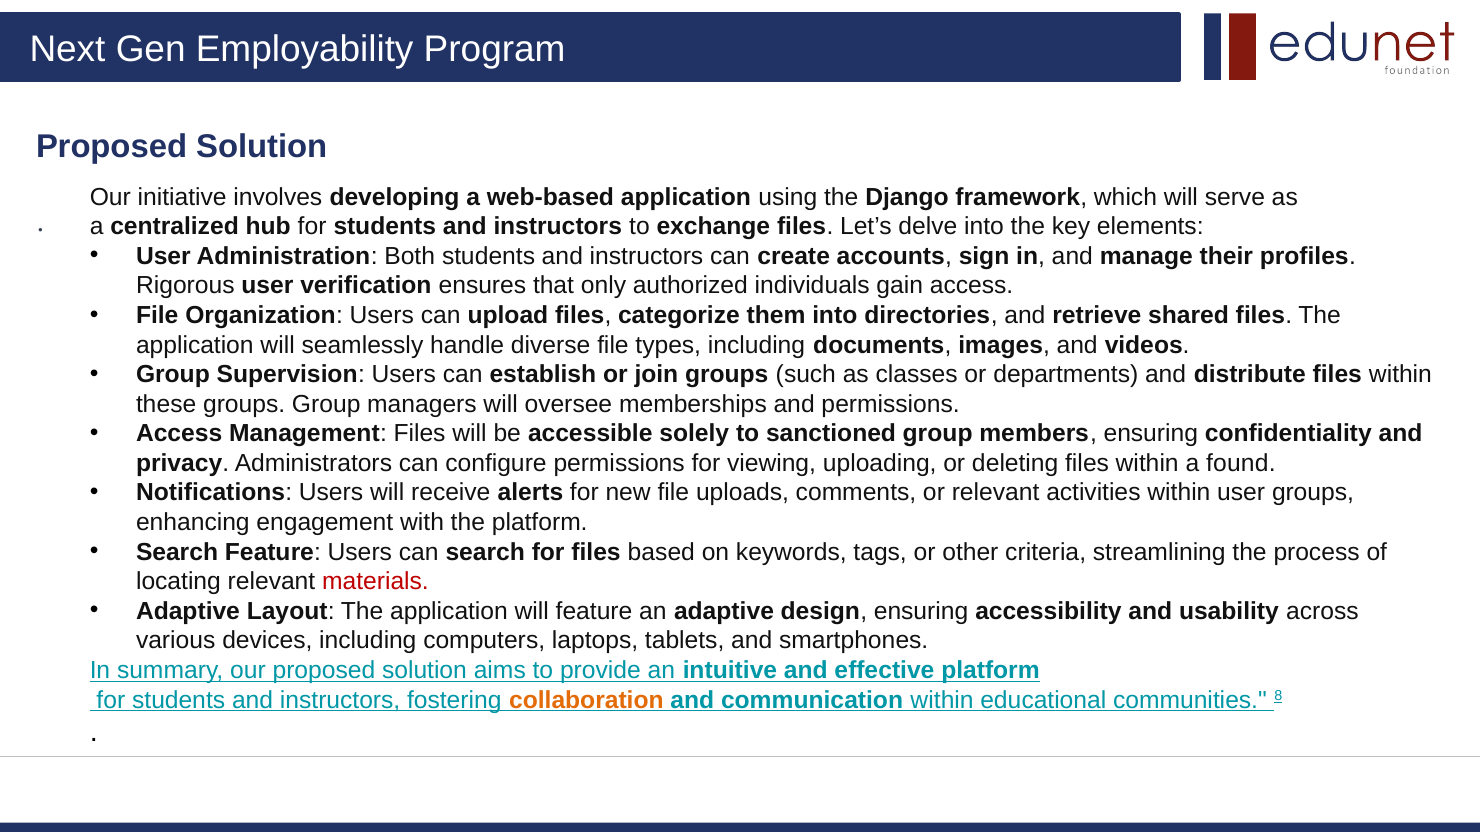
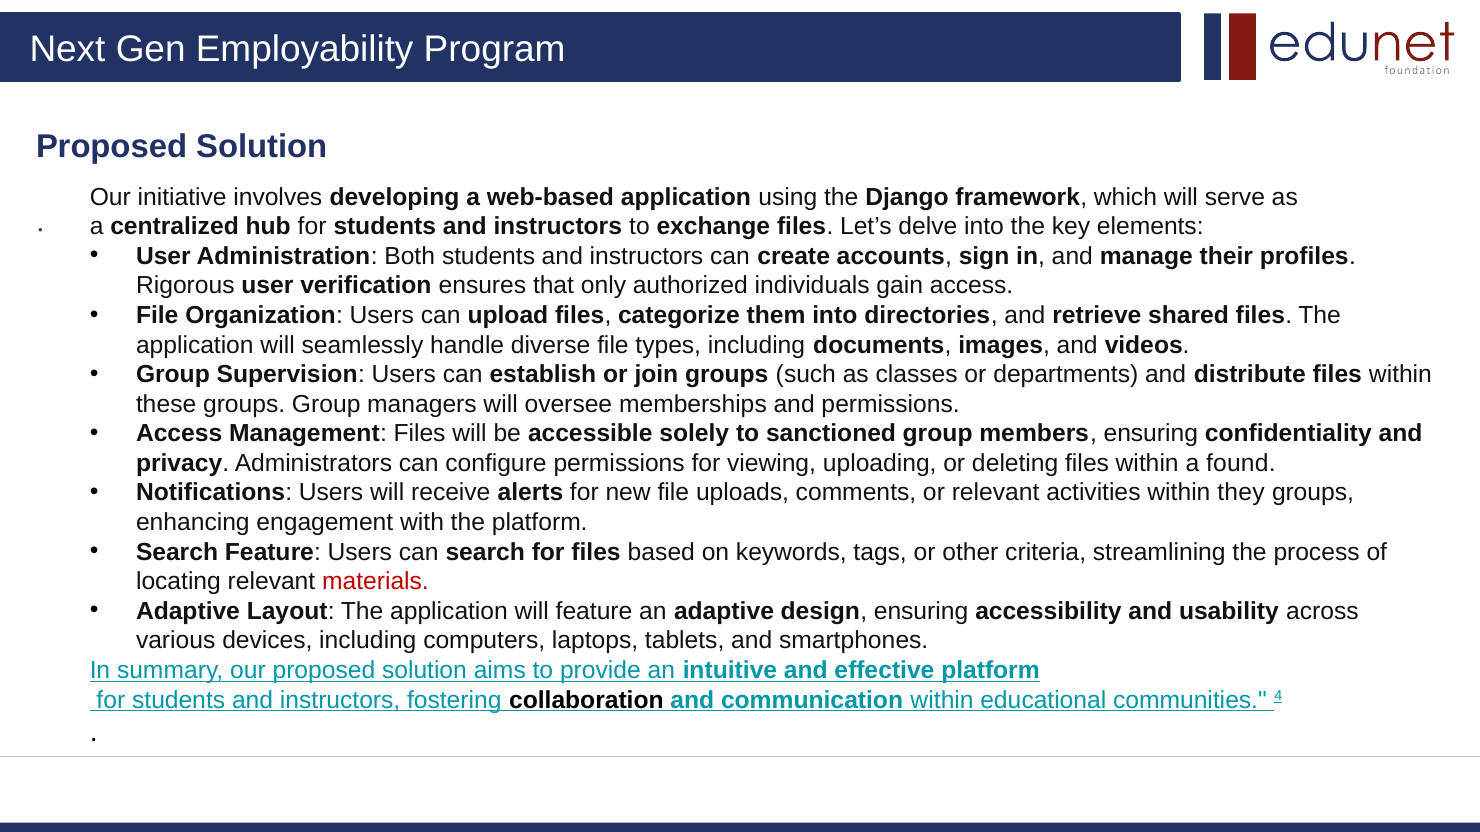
within user: user -> they
collaboration colour: orange -> black
8: 8 -> 4
